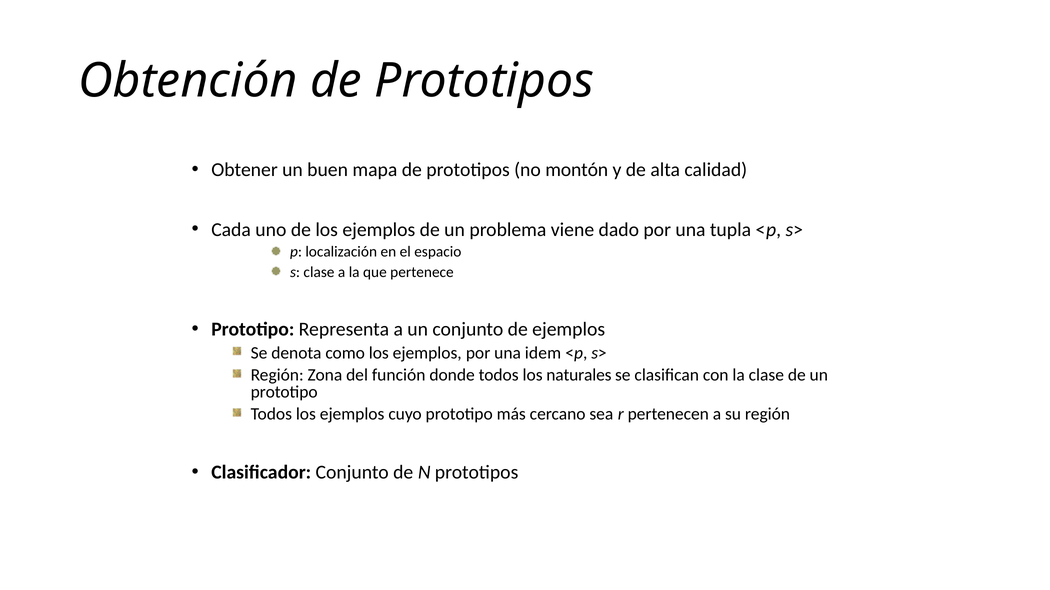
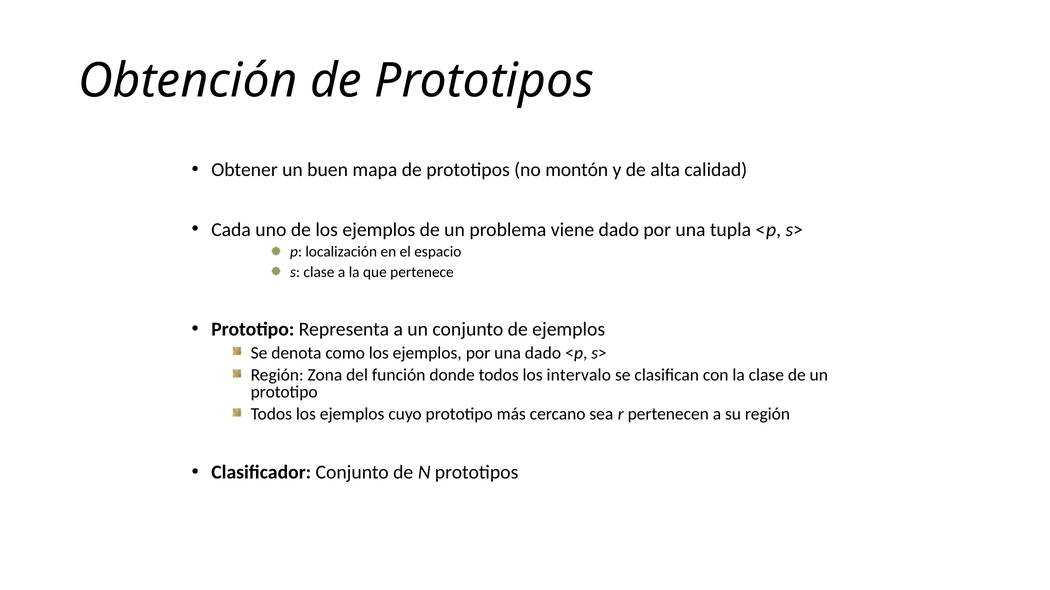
una idem: idem -> dado
naturales: naturales -> intervalo
